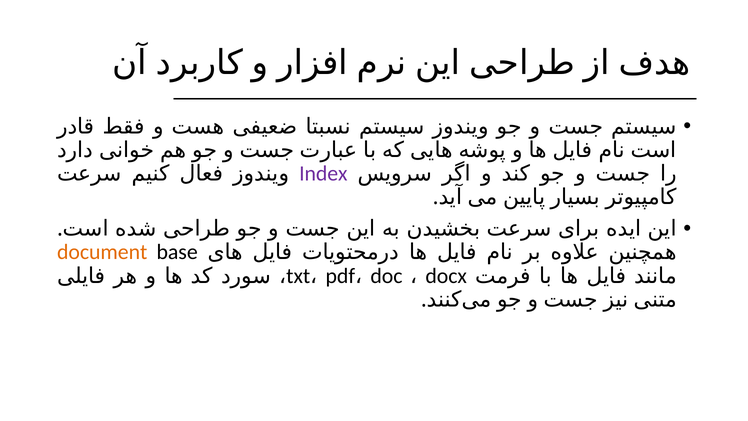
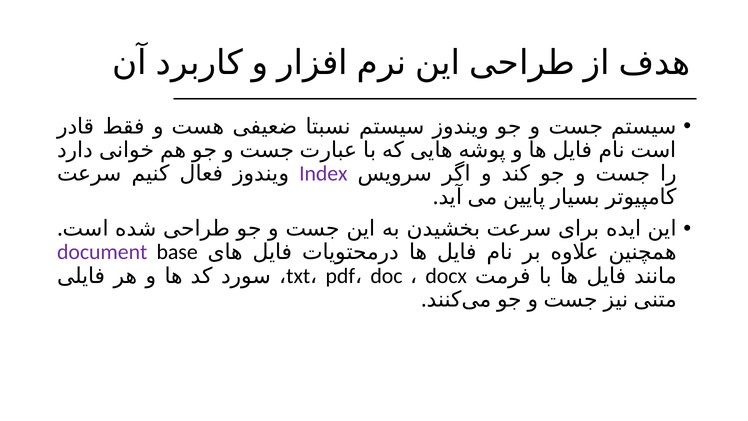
document colour: orange -> purple
